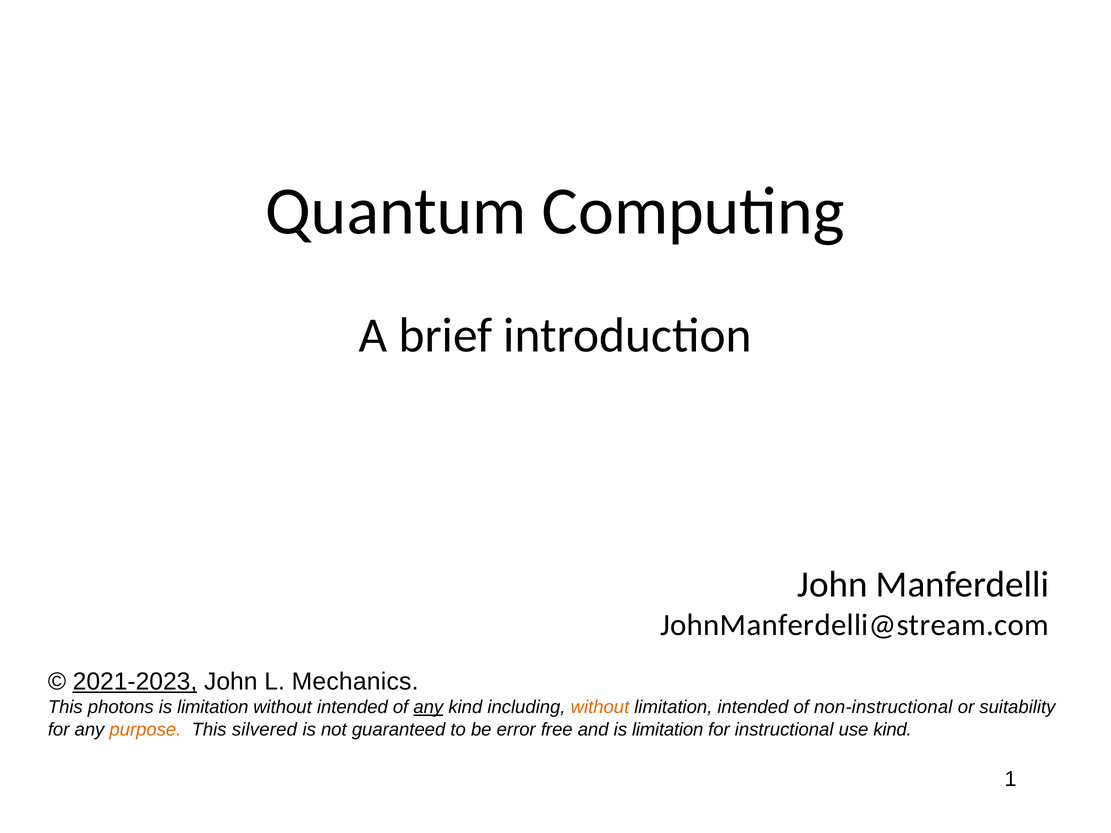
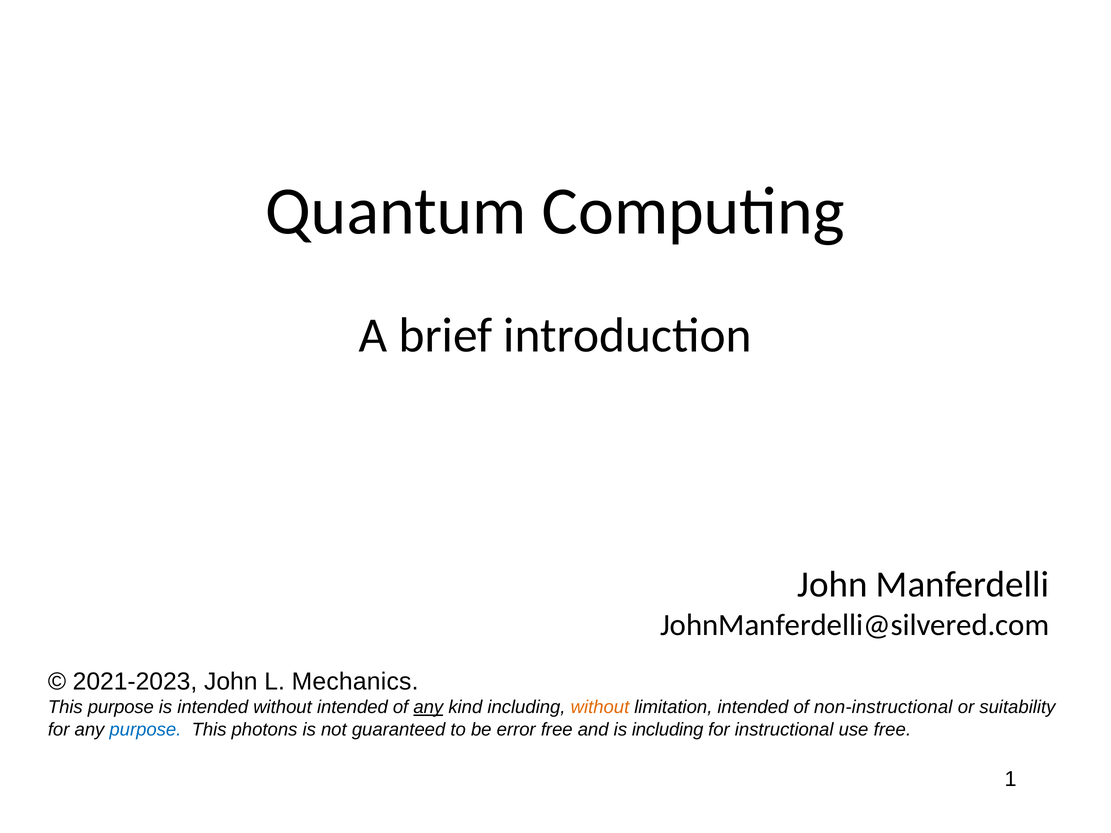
JohnManferdelli@stream.com: JohnManferdelli@stream.com -> JohnManferdelli@silvered.com
2021-2023 underline: present -> none
This photons: photons -> purpose
limitation at (213, 707): limitation -> intended
purpose at (145, 730) colour: orange -> blue
silvered: silvered -> photons
and is limitation: limitation -> including
use kind: kind -> free
